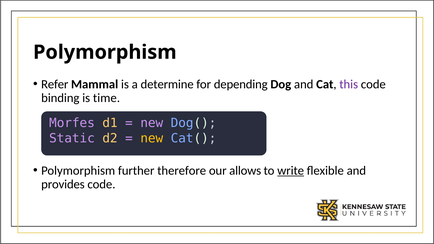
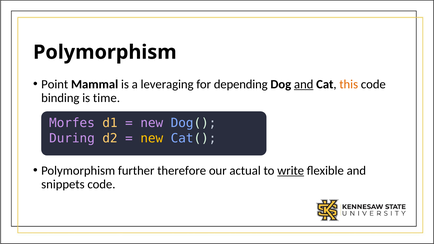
Refer: Refer -> Point
determine: determine -> leveraging
and at (304, 84) underline: none -> present
this colour: purple -> orange
Static: Static -> During
allows: allows -> actual
provides: provides -> snippets
